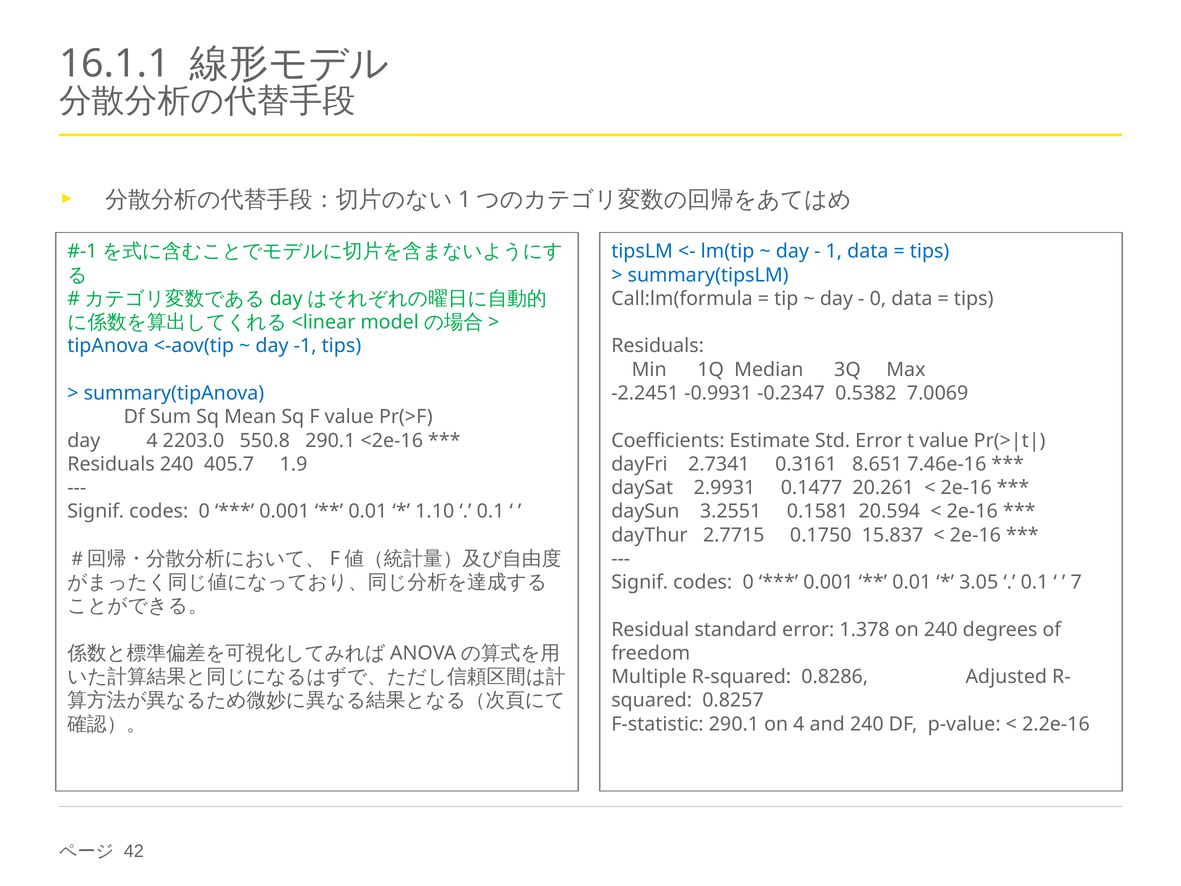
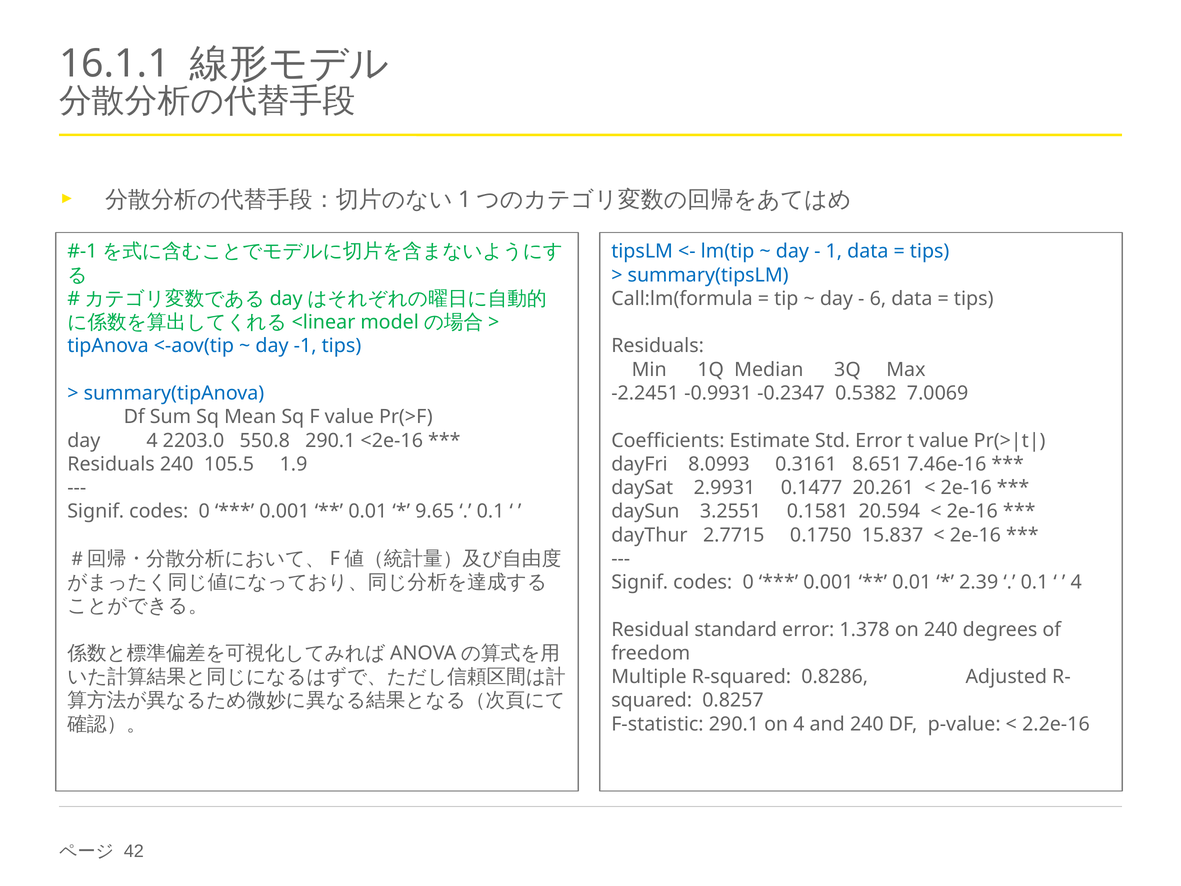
0 at (878, 299): 0 -> 6
405.7: 405.7 -> 105.5
2.7341: 2.7341 -> 8.0993
1.10: 1.10 -> 9.65
3.05: 3.05 -> 2.39
7 at (1076, 582): 7 -> 4
